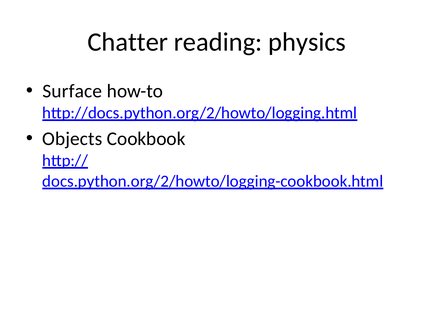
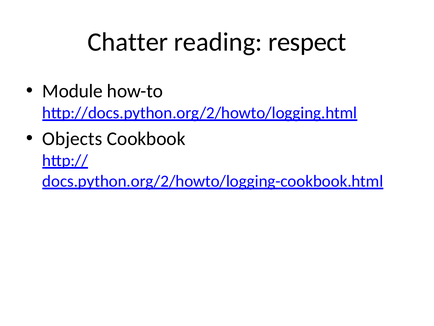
physics: physics -> respect
Surface: Surface -> Module
